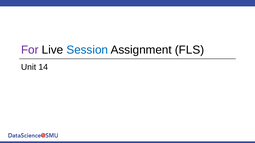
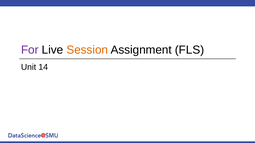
Session colour: blue -> orange
